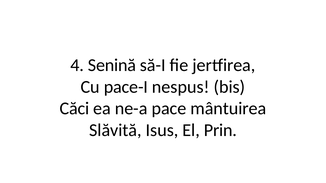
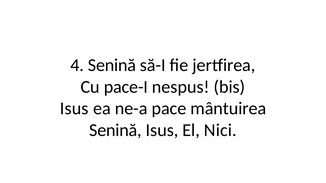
Căci at (74, 109): Căci -> Isus
Slăvită at (115, 130): Slăvită -> Senină
Prin: Prin -> Nici
